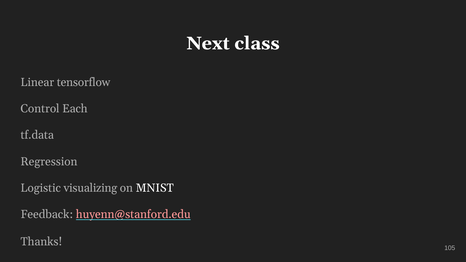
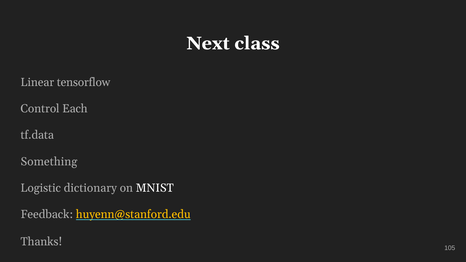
Regression: Regression -> Something
visualizing: visualizing -> dictionary
huyenn@stanford.edu colour: pink -> yellow
